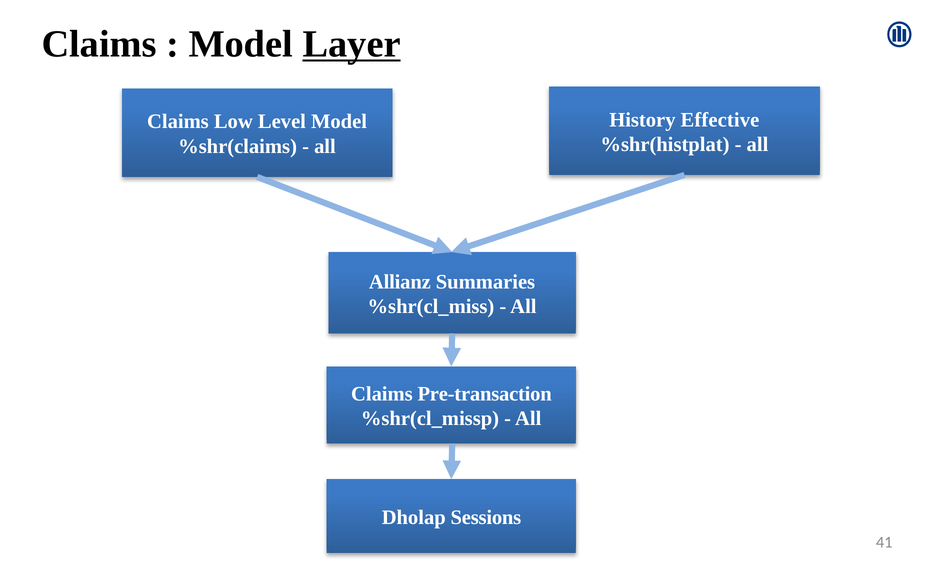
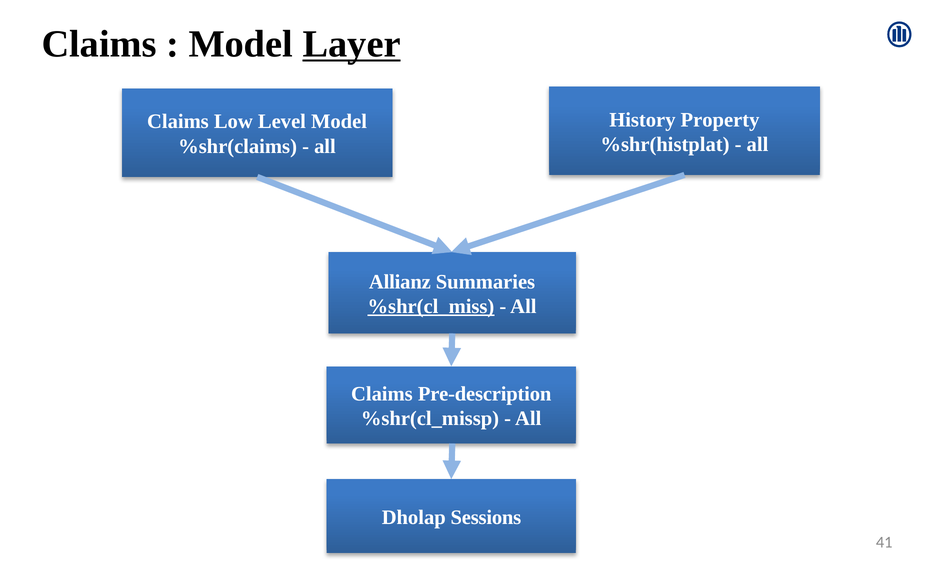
Effective: Effective -> Property
%shr(cl_miss underline: none -> present
Pre-transaction: Pre-transaction -> Pre-description
